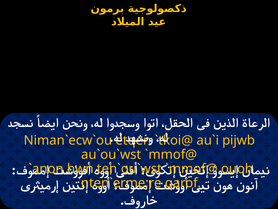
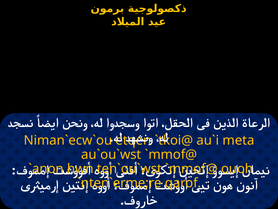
pijwb: pijwb -> meta
